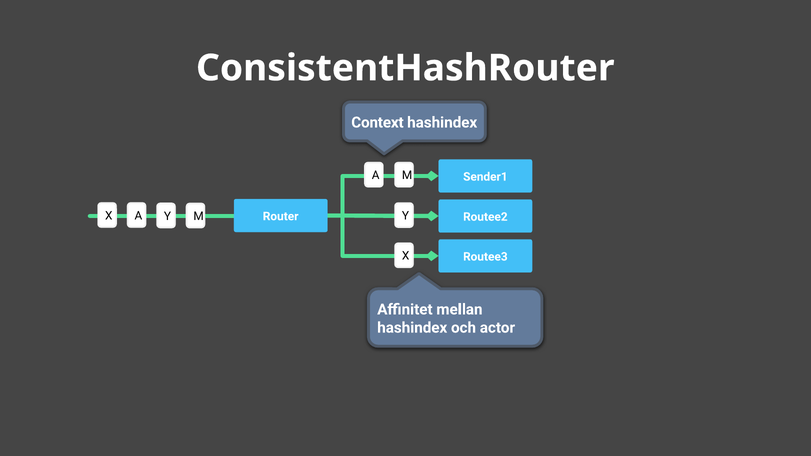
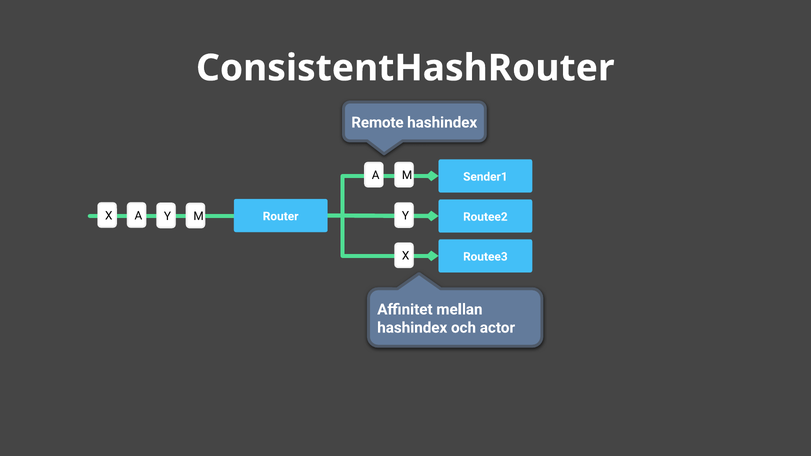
Context: Context -> Remote
